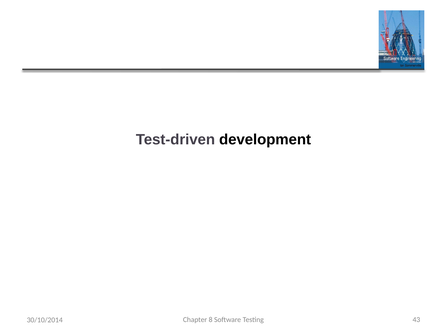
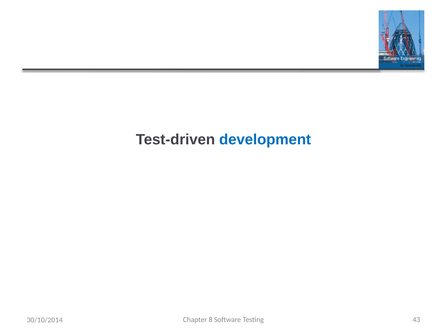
development colour: black -> blue
